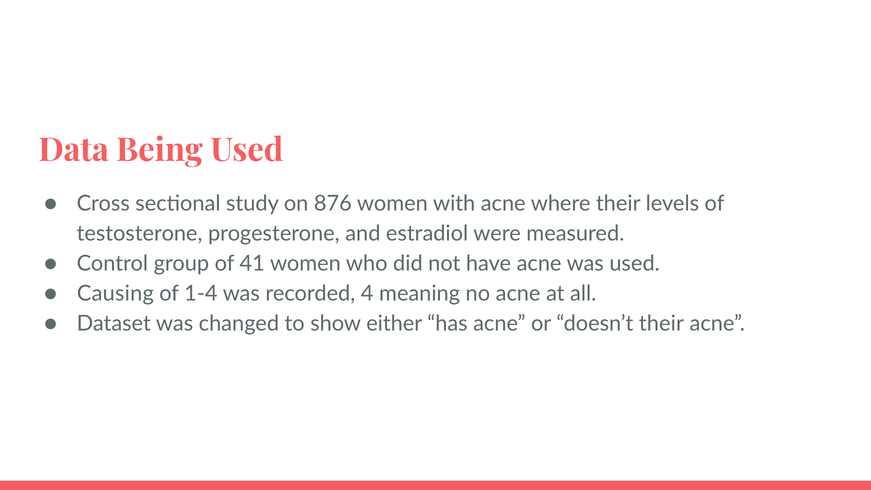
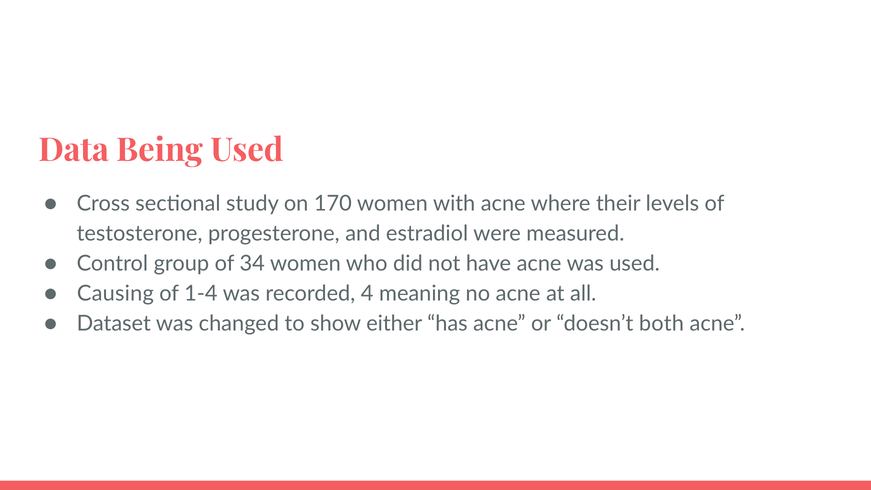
876: 876 -> 170
41: 41 -> 34
doesn’t their: their -> both
